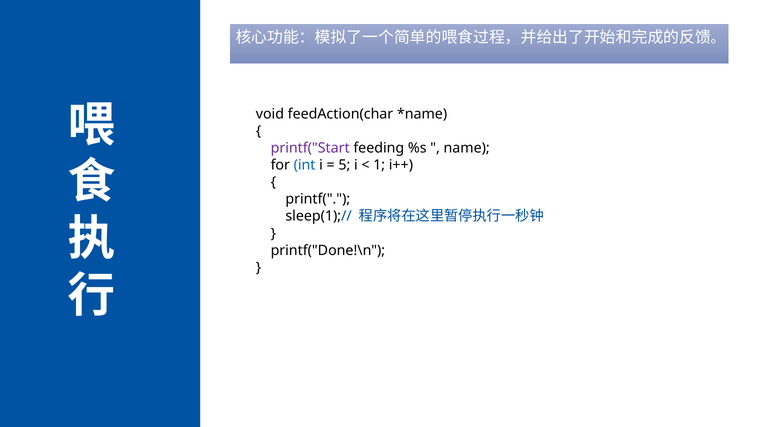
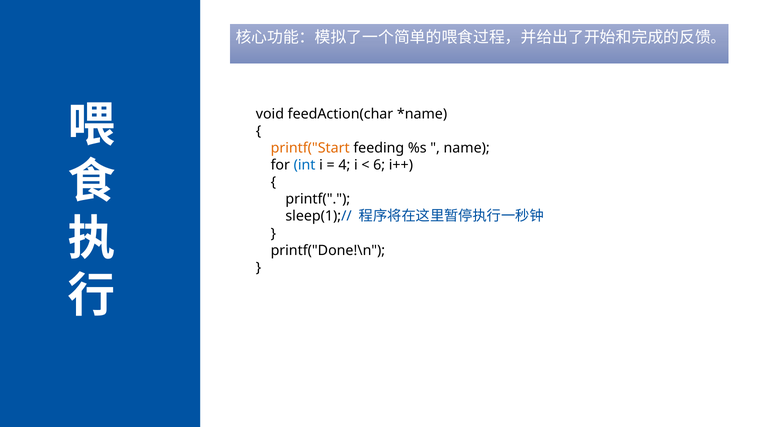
printf("Start colour: purple -> orange
5: 5 -> 4
1: 1 -> 6
